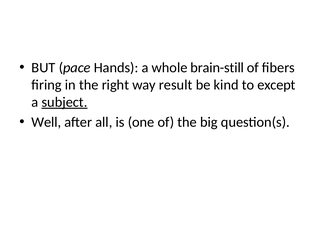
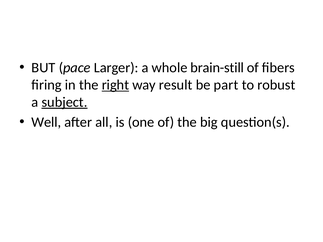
Hands: Hands -> Larger
right underline: none -> present
kind: kind -> part
except: except -> robust
